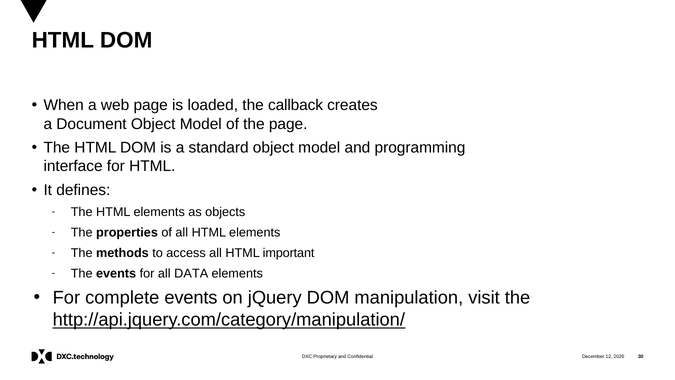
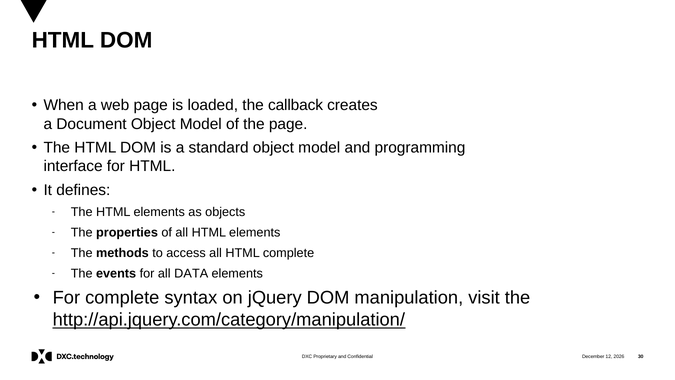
HTML important: important -> complete
complete events: events -> syntax
